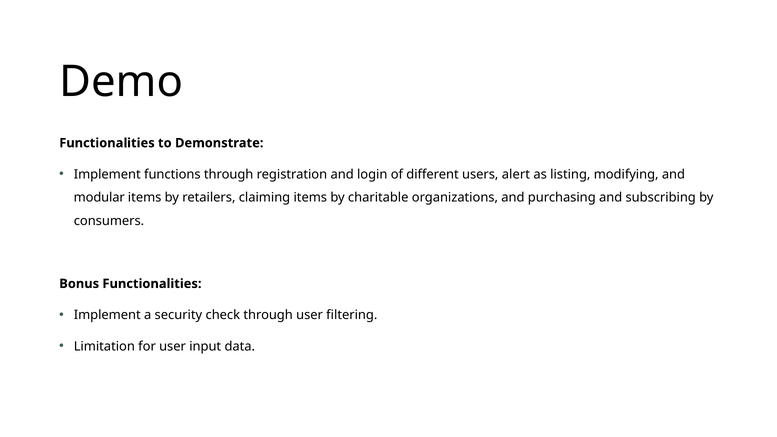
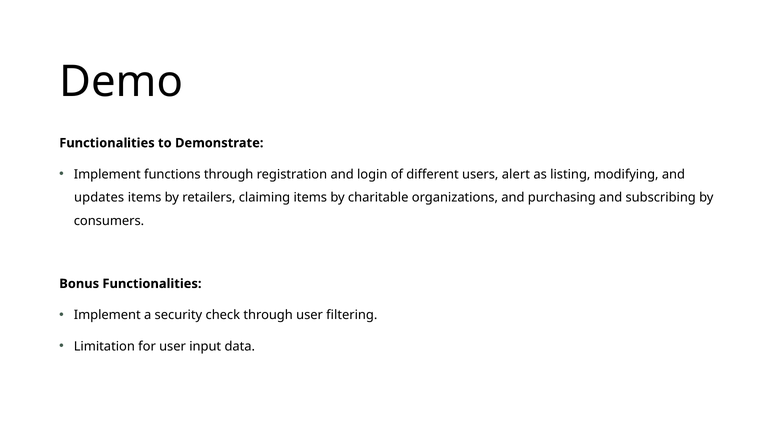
modular: modular -> updates
